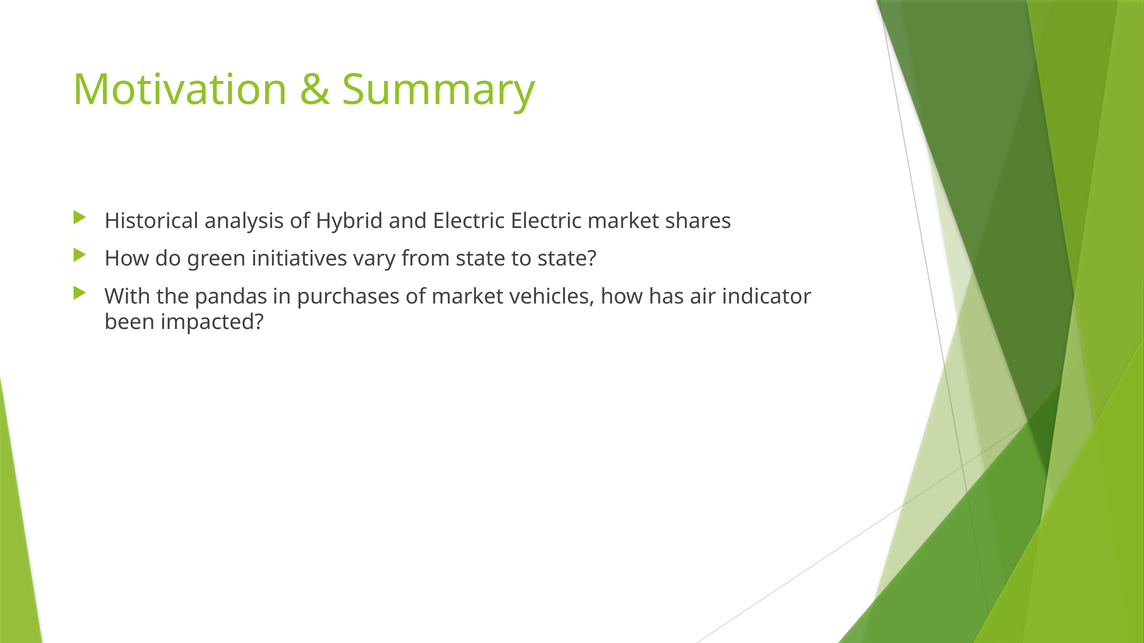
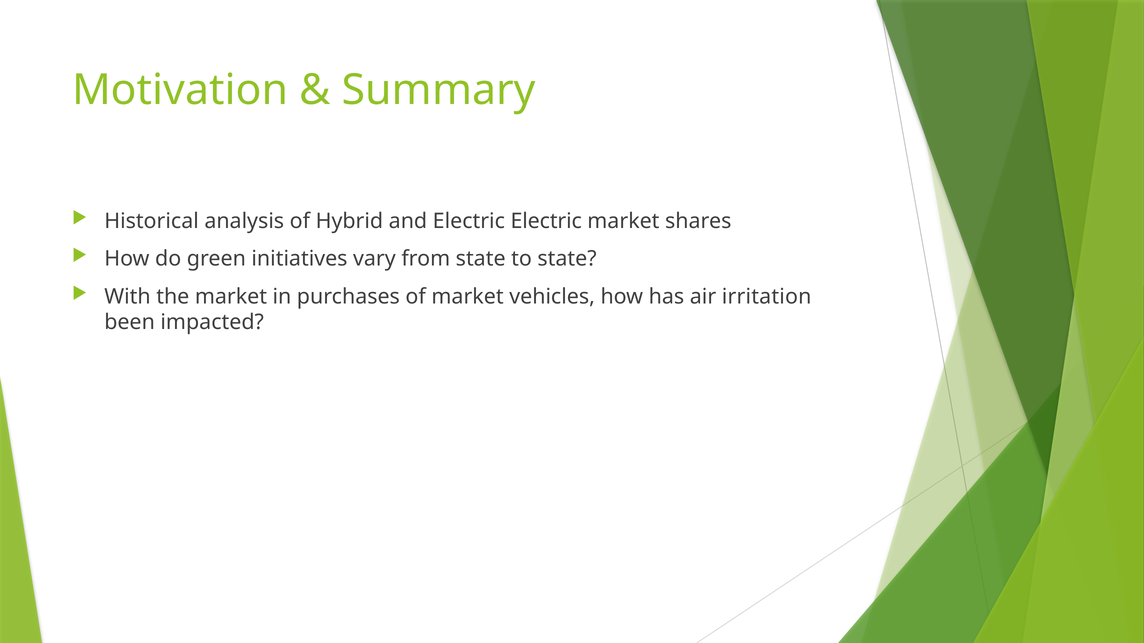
the pandas: pandas -> market
indicator: indicator -> irritation
